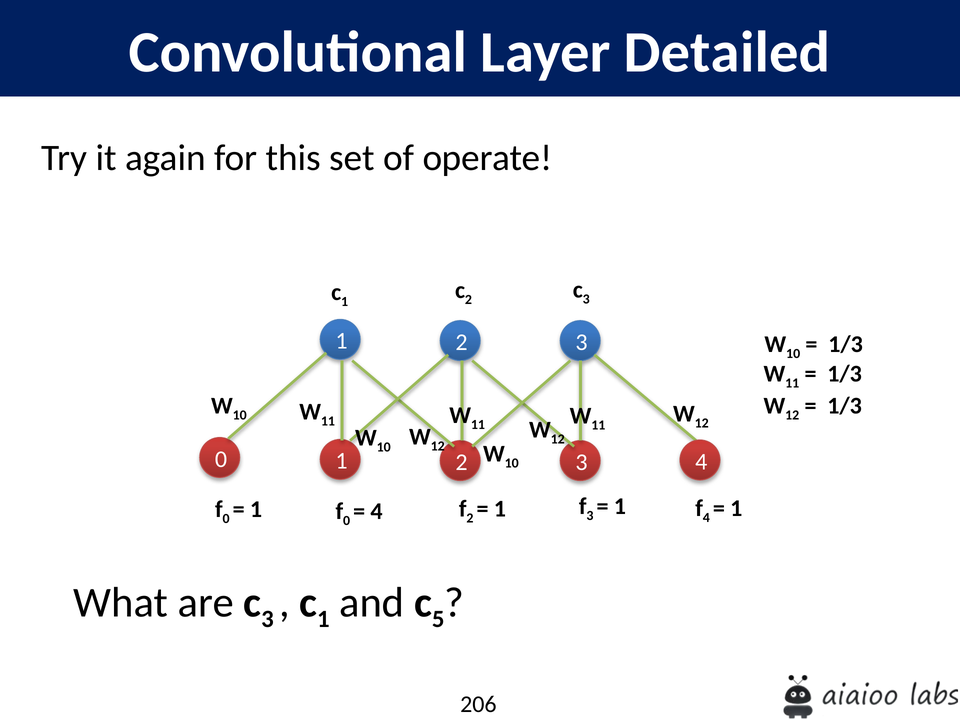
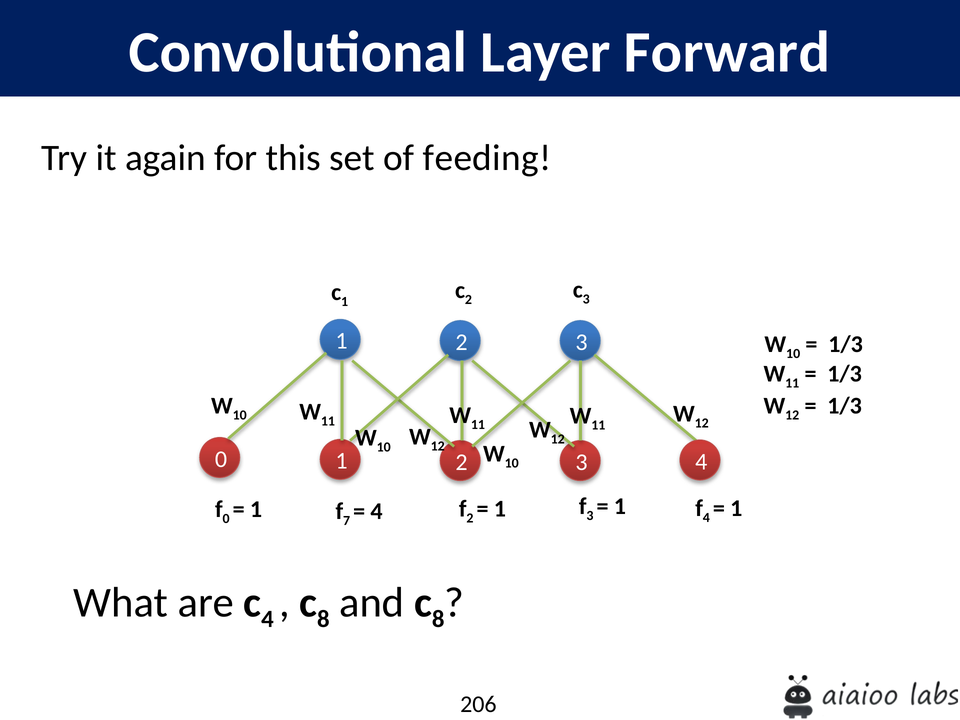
Detailed: Detailed -> Forward
operate: operate -> feeding
0 at (347, 520): 0 -> 7
3 at (268, 619): 3 -> 4
1 at (323, 619): 1 -> 8
5 at (438, 619): 5 -> 8
